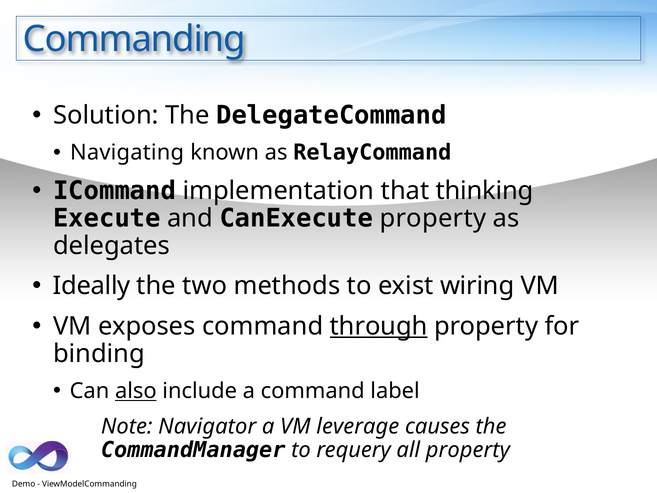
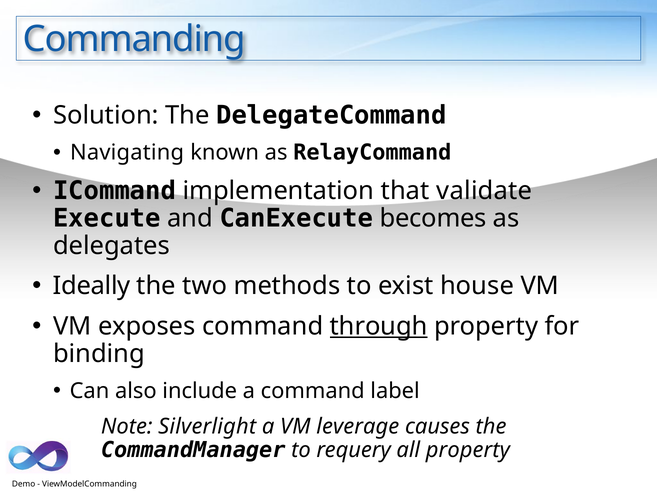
thinking: thinking -> validate
CanExecute property: property -> becomes
wiring: wiring -> house
also underline: present -> none
Navigator: Navigator -> Silverlight
